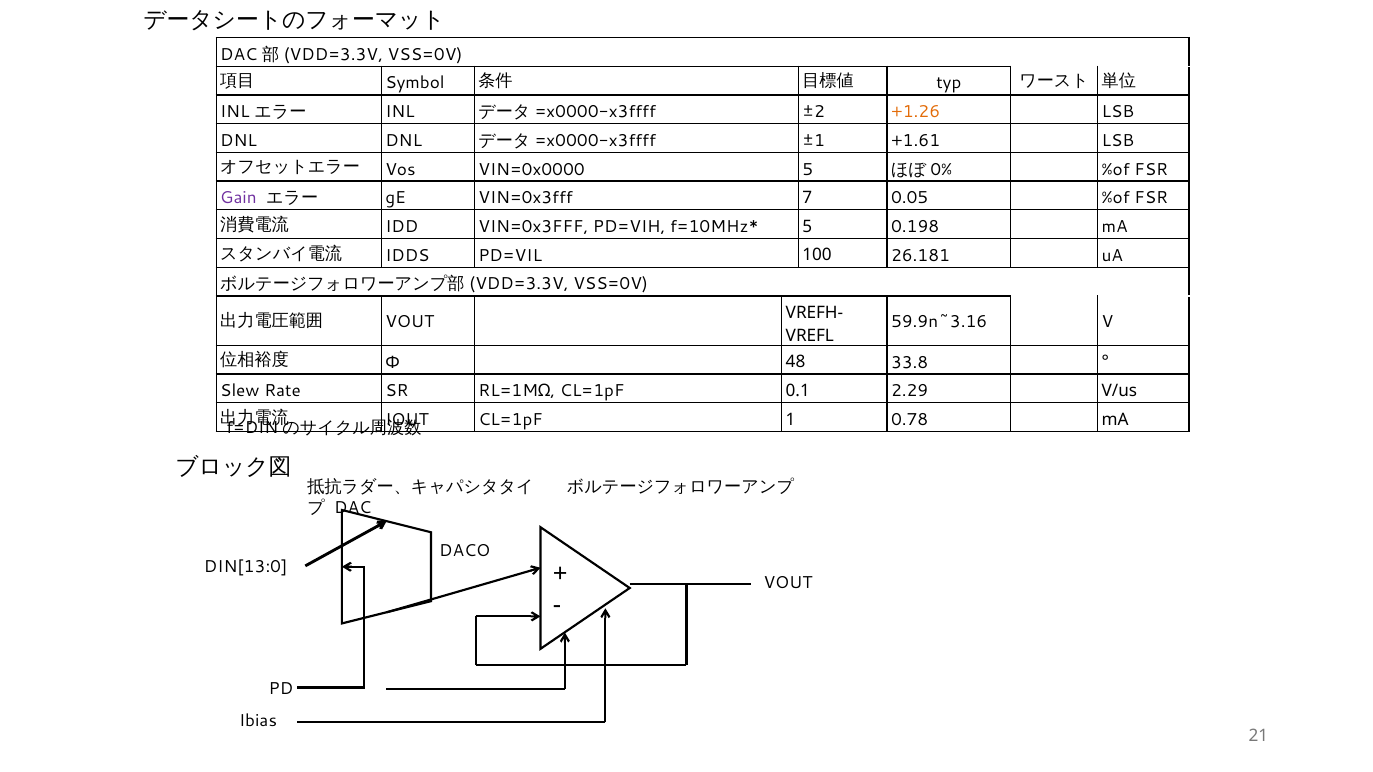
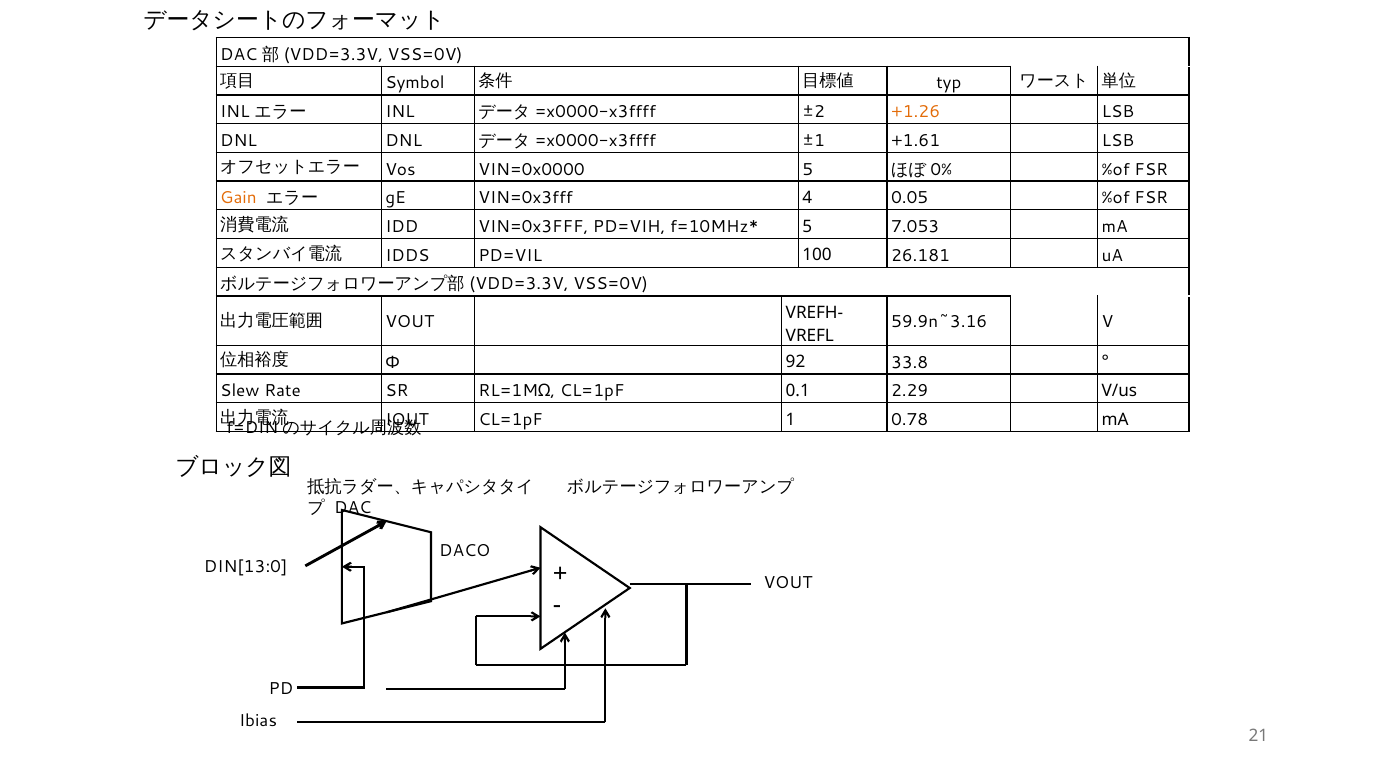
Gain colour: purple -> orange
7: 7 -> 4
0.198: 0.198 -> 7.053
48: 48 -> 92
